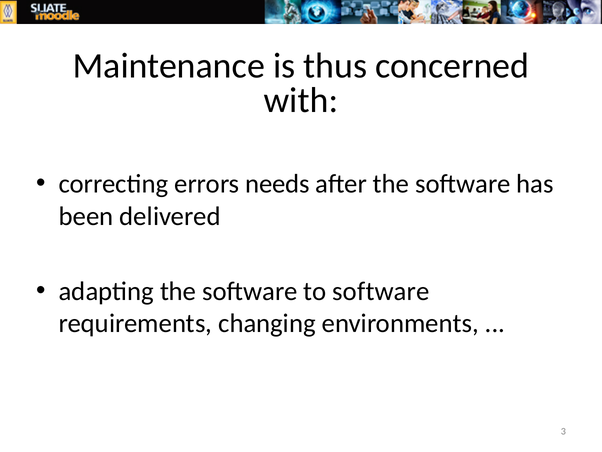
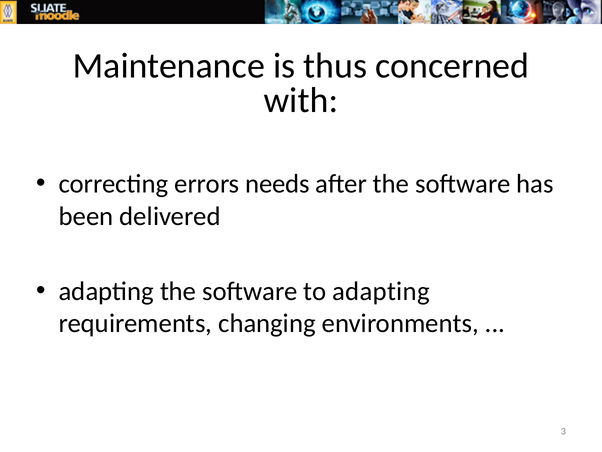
to software: software -> adapting
